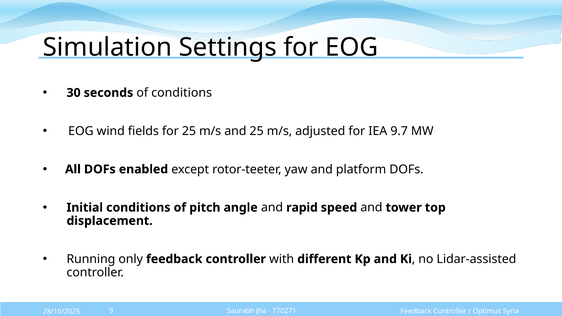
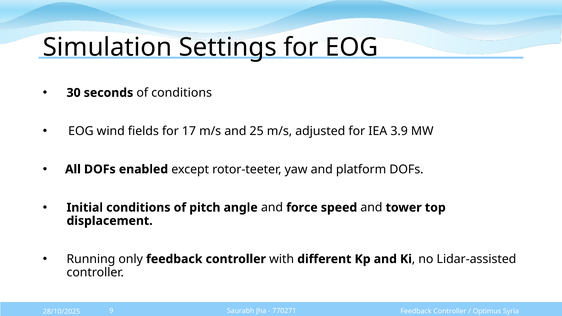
for 25: 25 -> 17
9.7: 9.7 -> 3.9
rapid: rapid -> force
